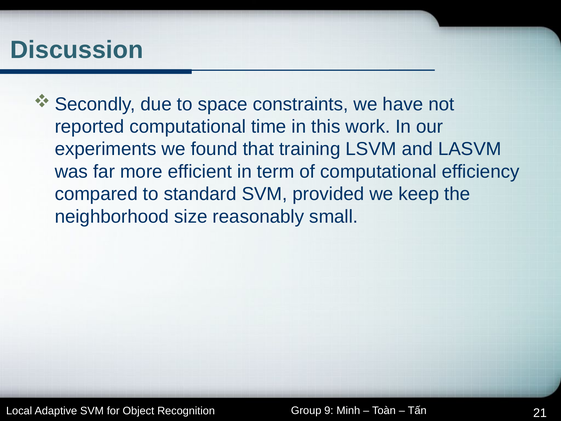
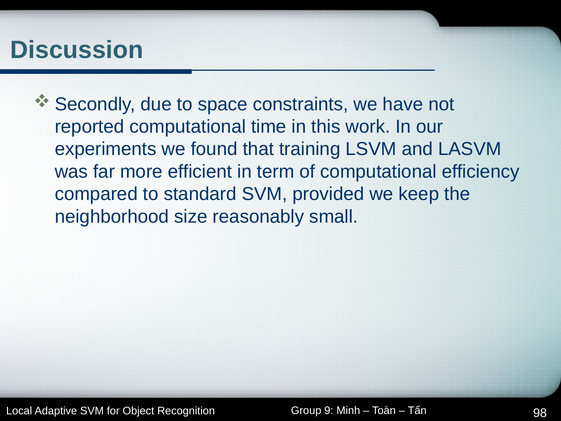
21: 21 -> 98
